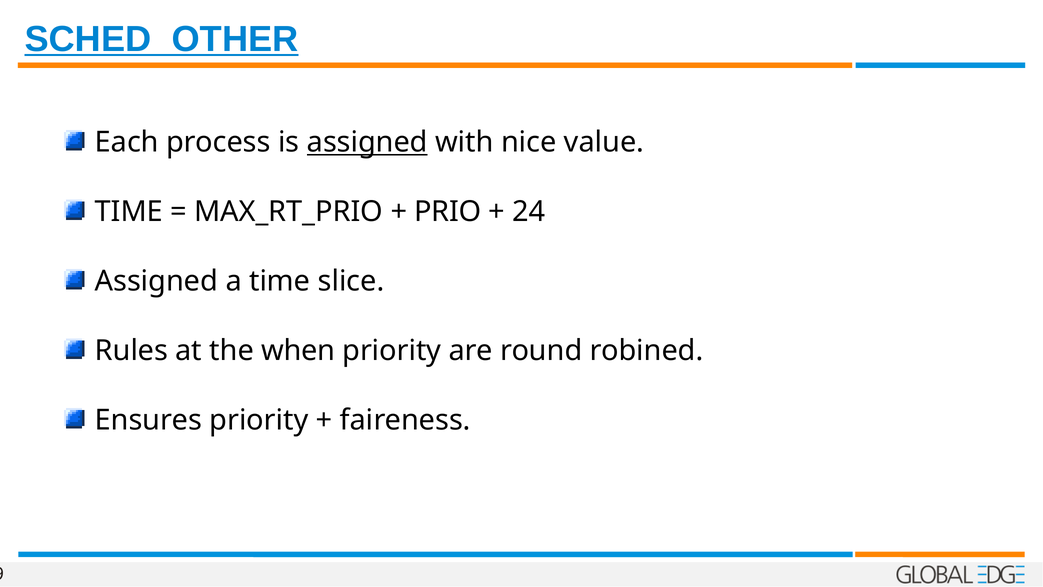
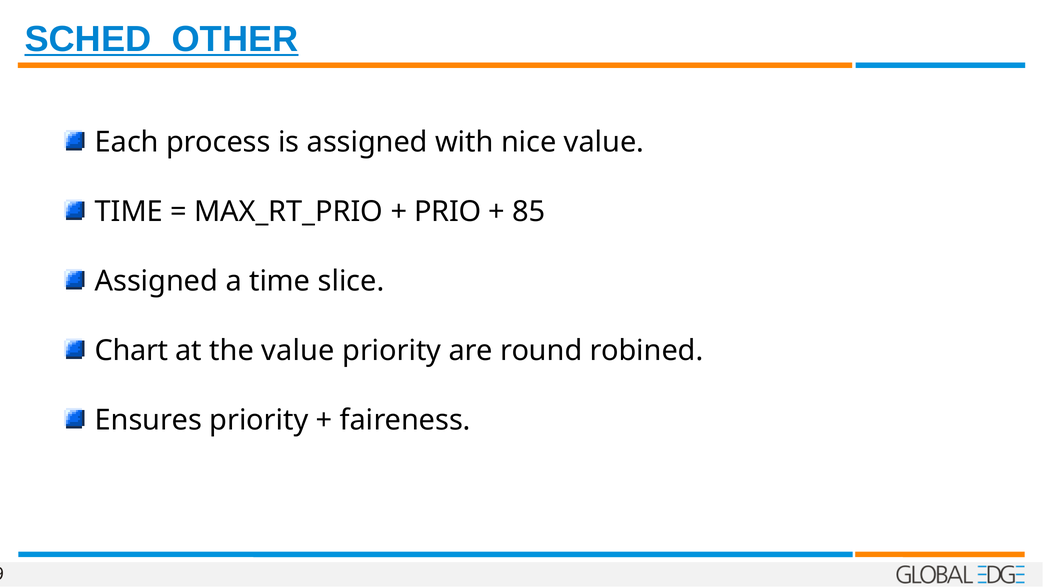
assigned at (367, 142) underline: present -> none
24: 24 -> 85
Rules: Rules -> Chart
the when: when -> value
